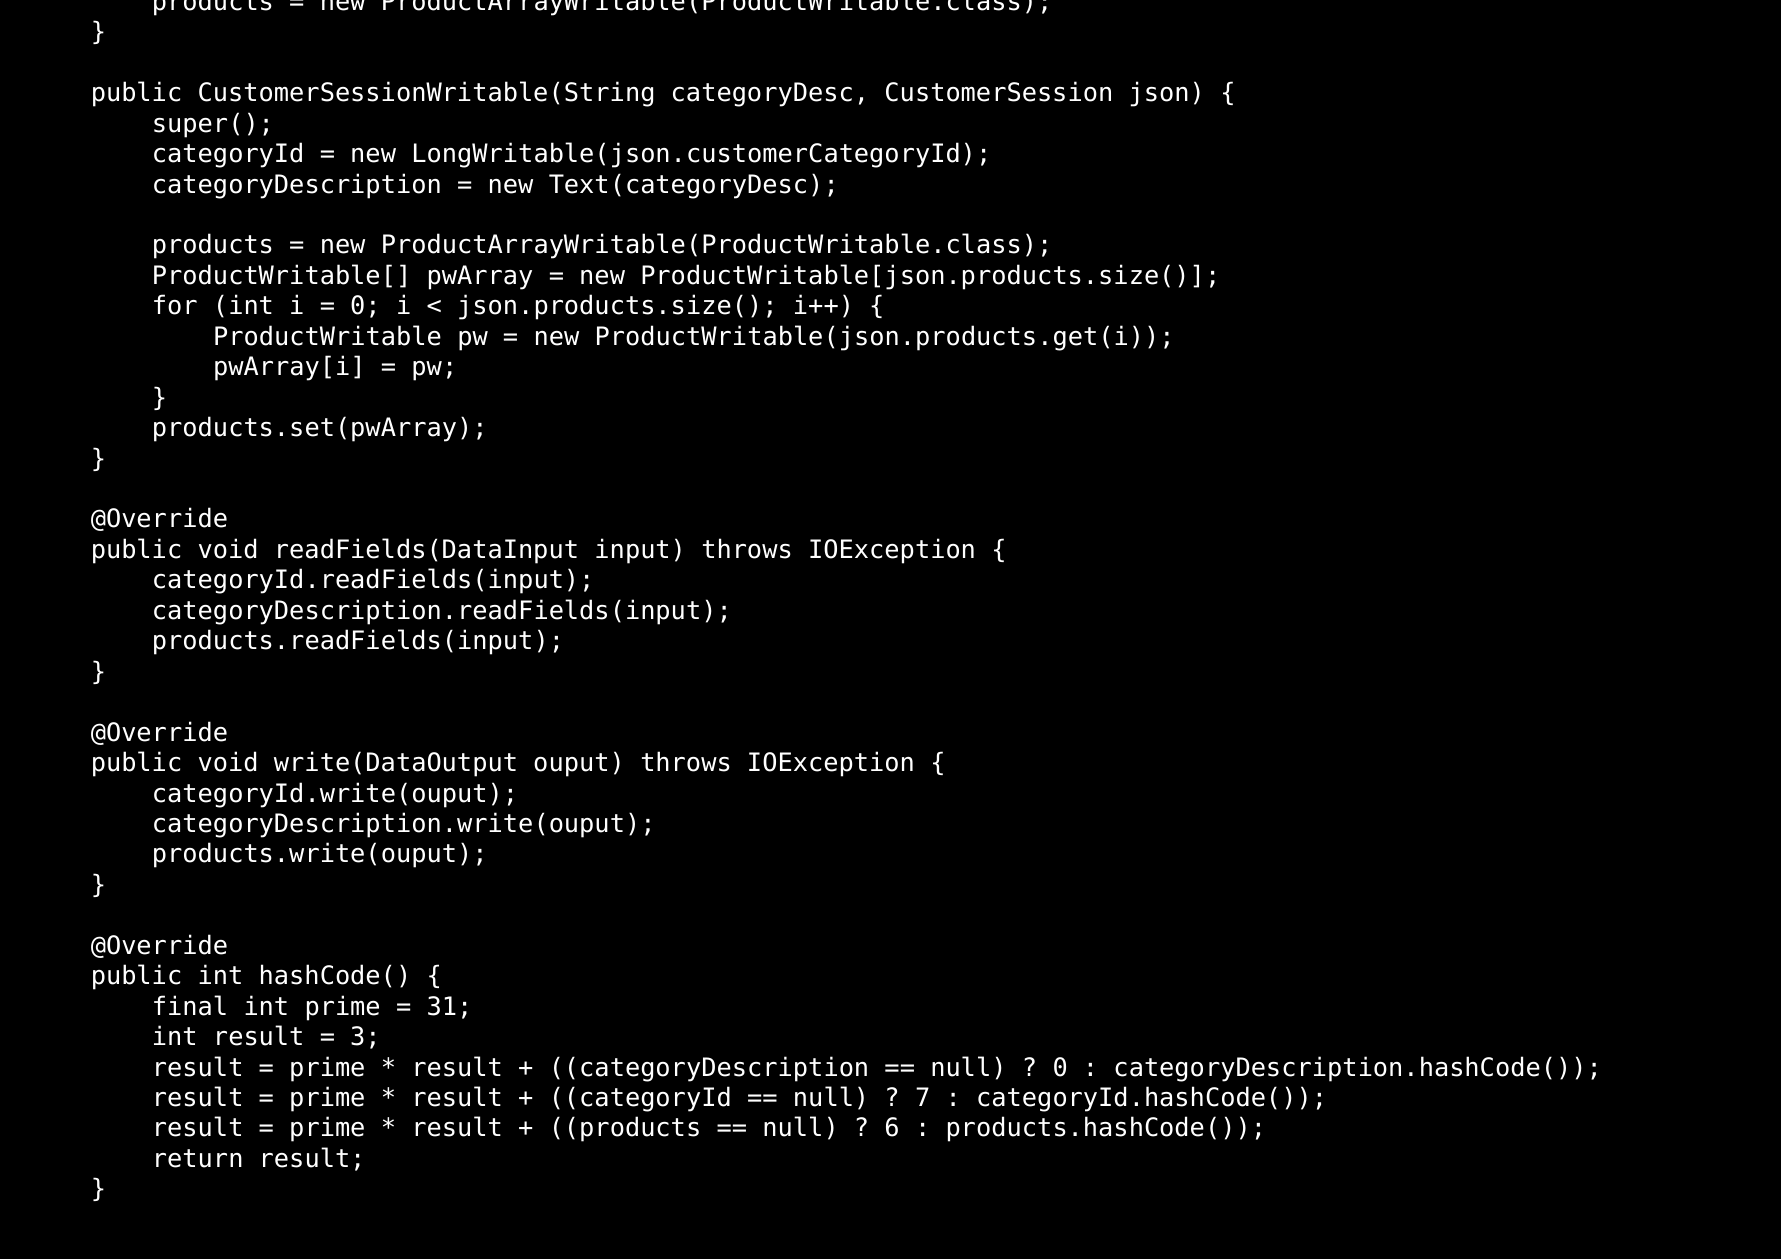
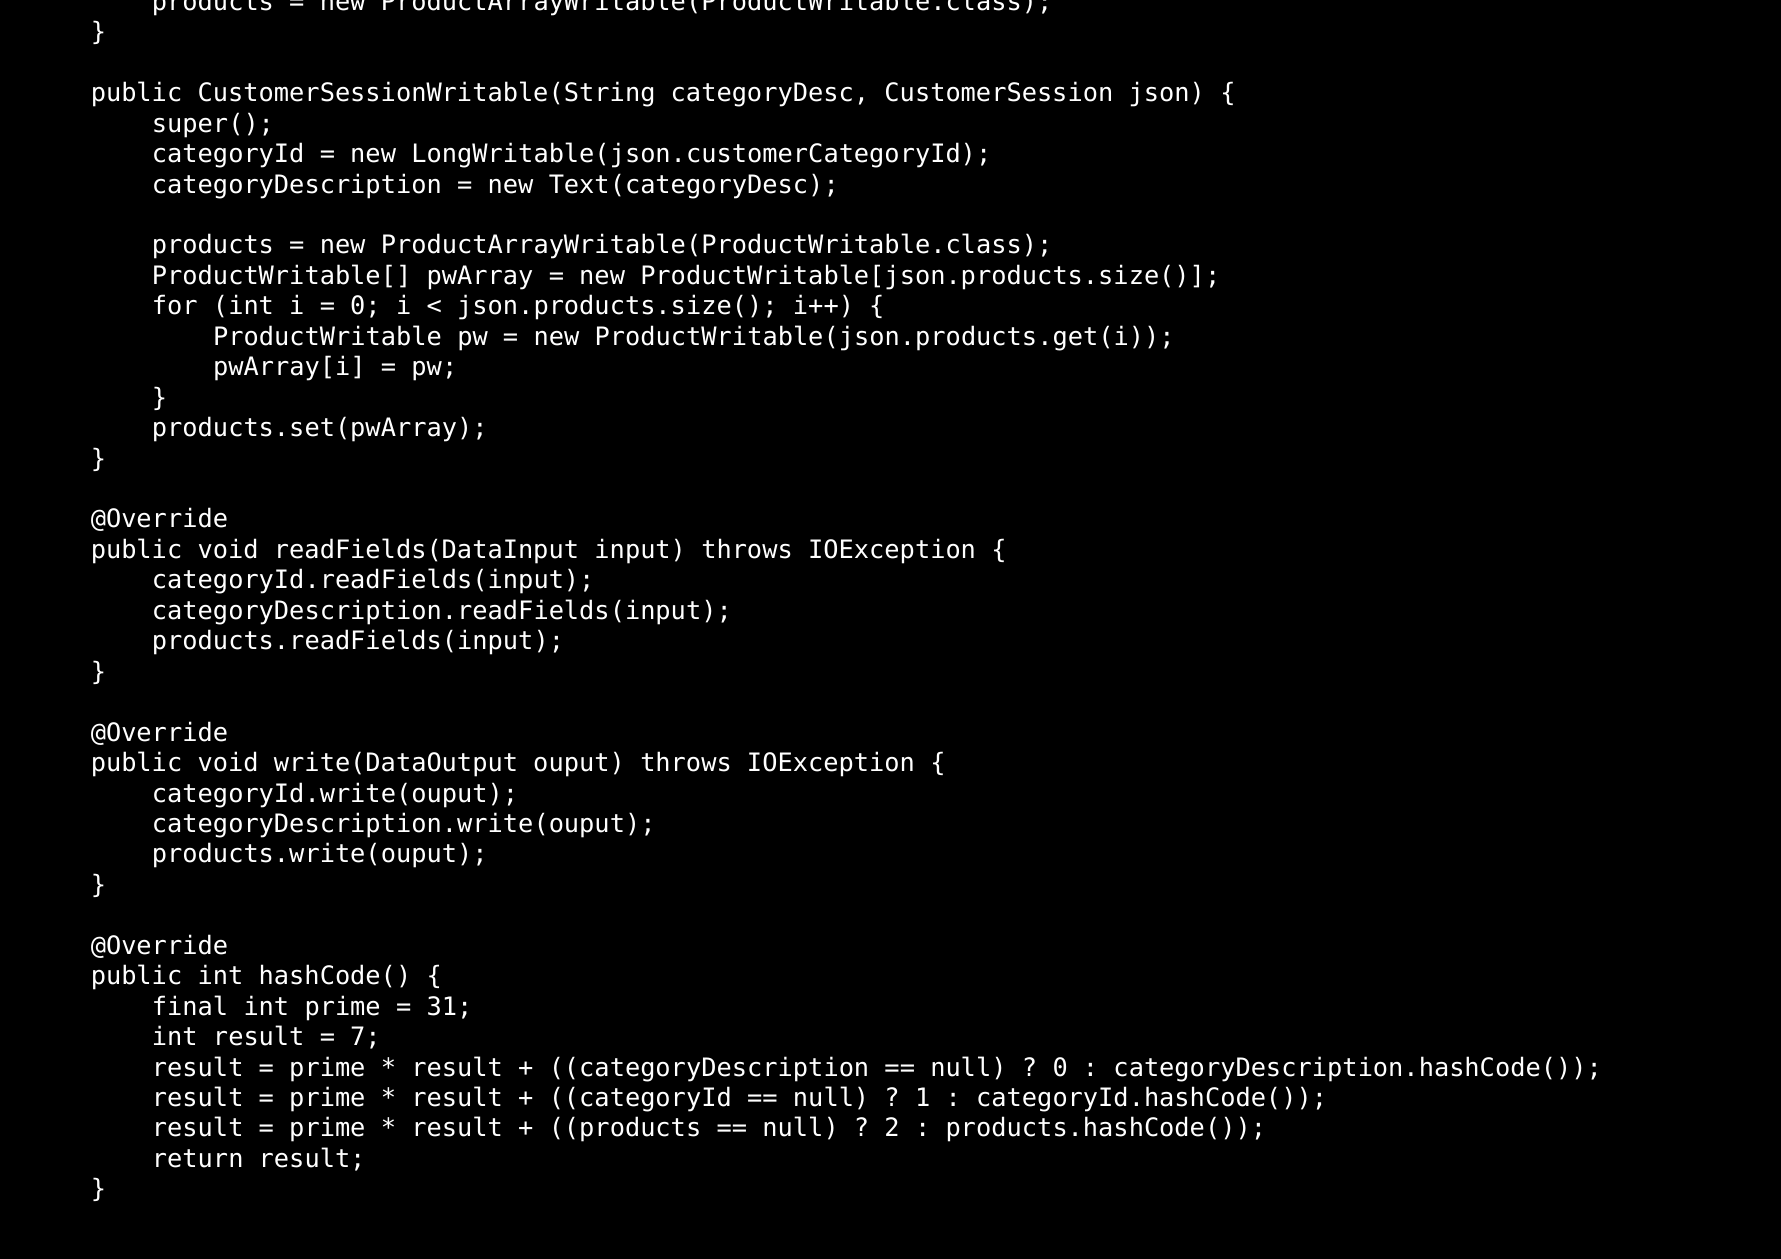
3: 3 -> 7
7: 7 -> 1
6: 6 -> 2
